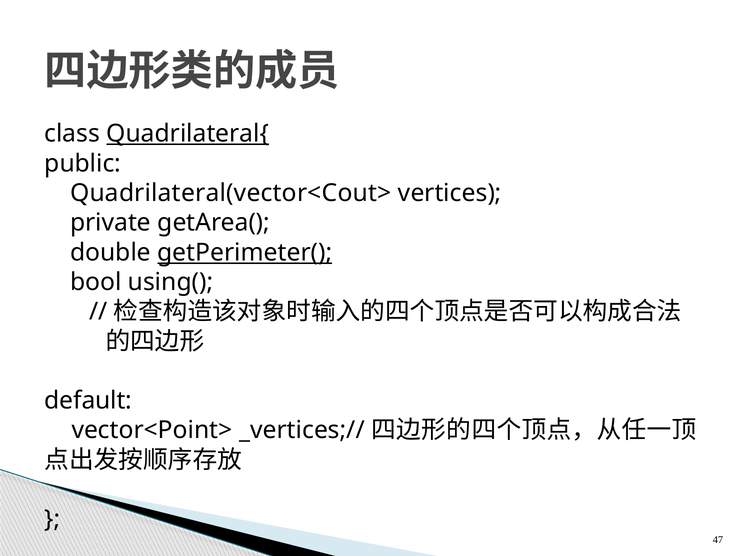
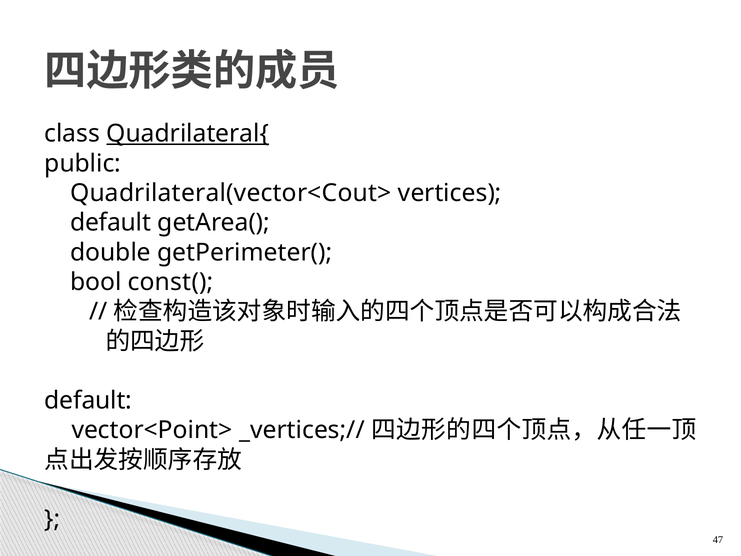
private at (110, 223): private -> default
getPerimeter( underline: present -> none
using(: using( -> const(
